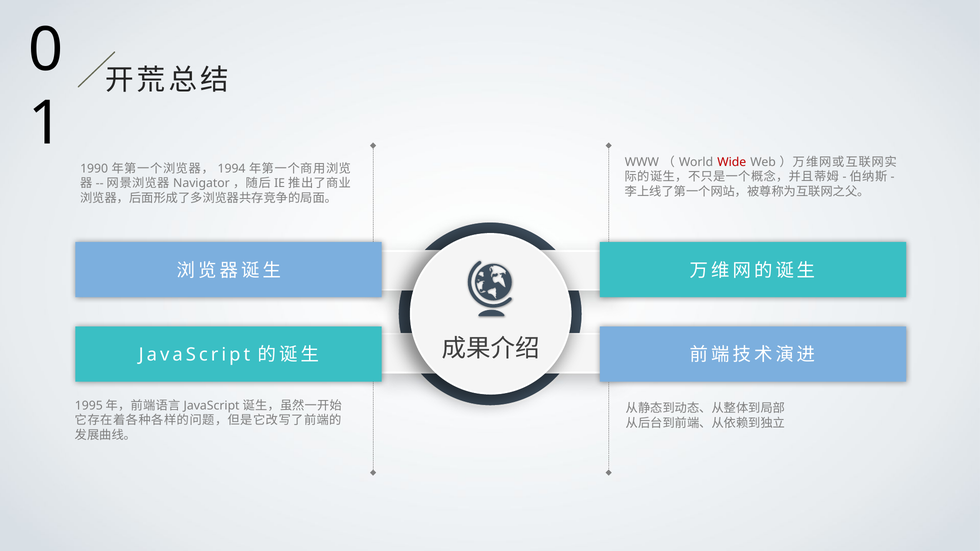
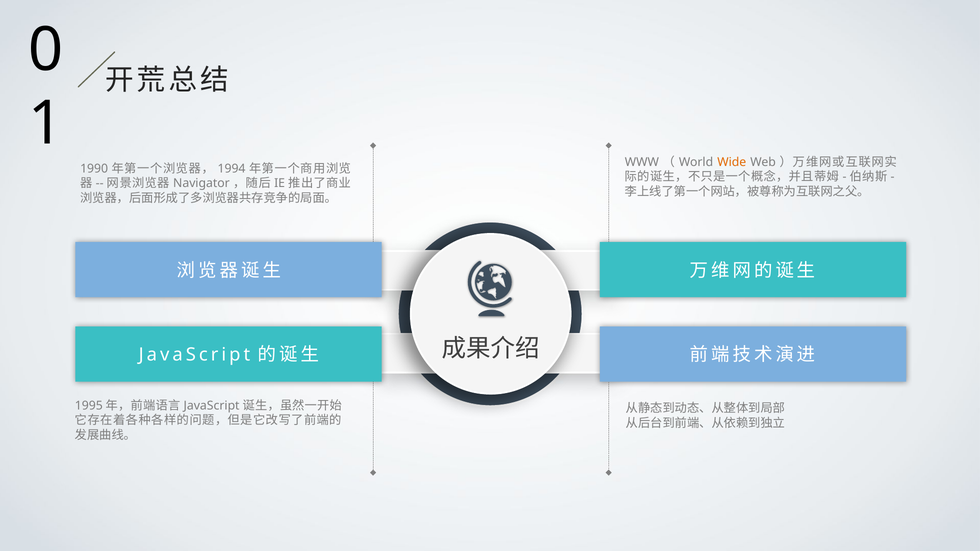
Wide colour: red -> orange
